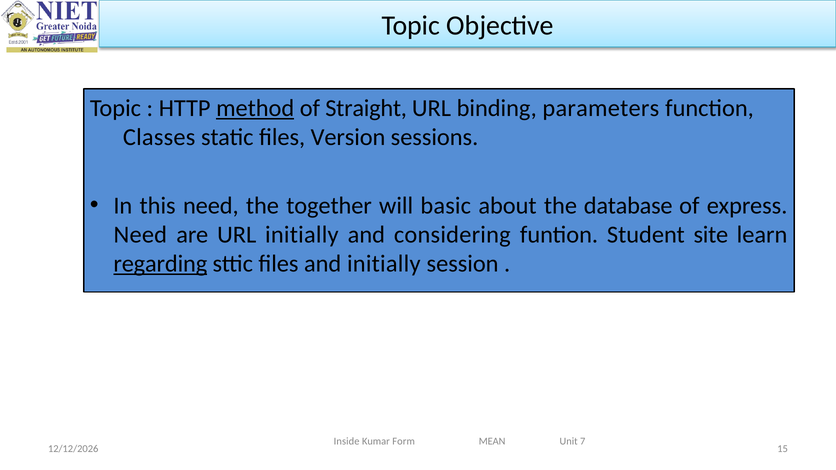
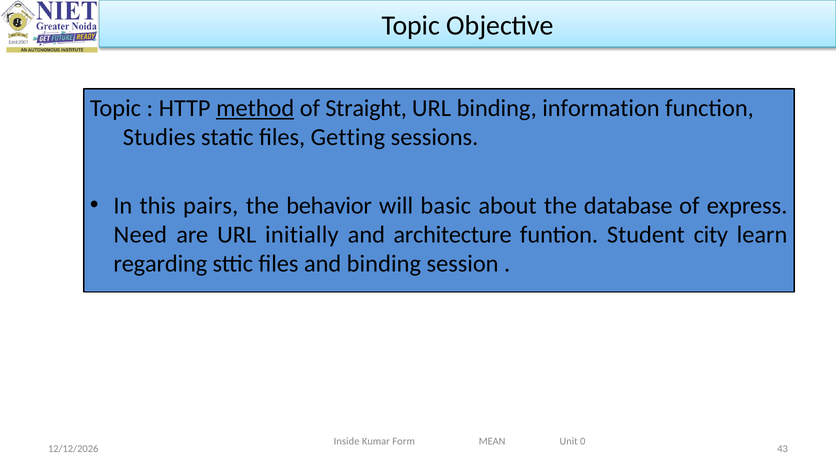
parameters: parameters -> information
Classes: Classes -> Studies
Version: Version -> Getting
this need: need -> pairs
together: together -> behavior
considering: considering -> architecture
site: site -> city
regarding underline: present -> none
and initially: initially -> binding
7: 7 -> 0
15: 15 -> 43
